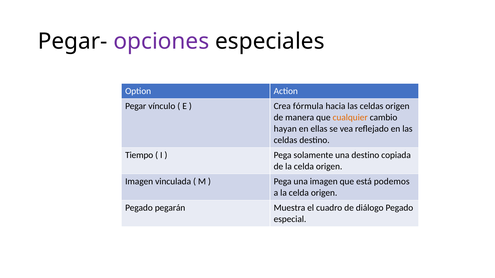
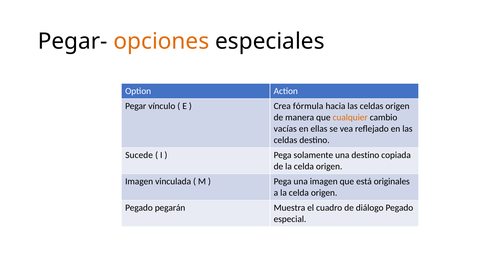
opciones colour: purple -> orange
hayan: hayan -> vacías
Tiempo: Tiempo -> Sucede
podemos: podemos -> originales
